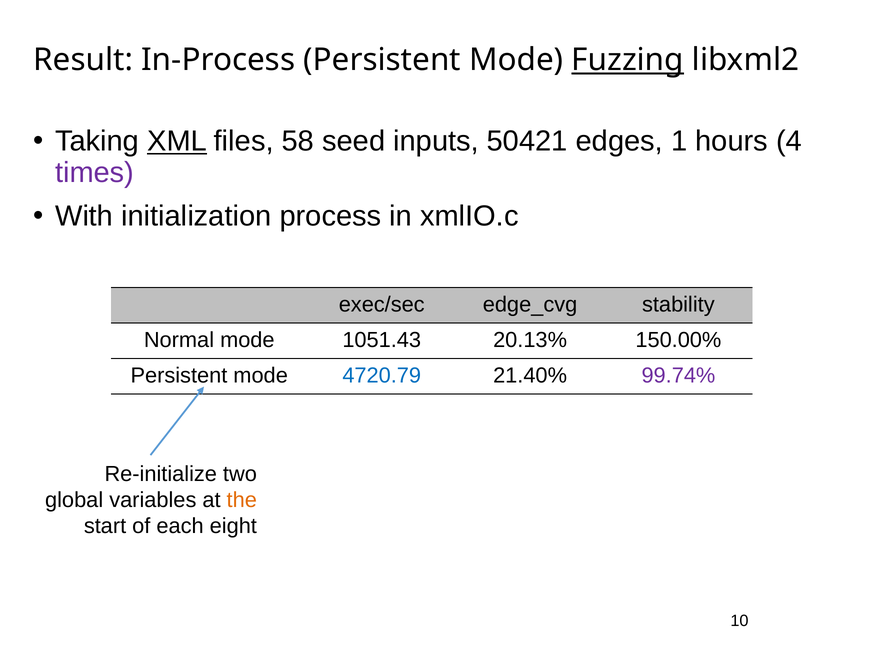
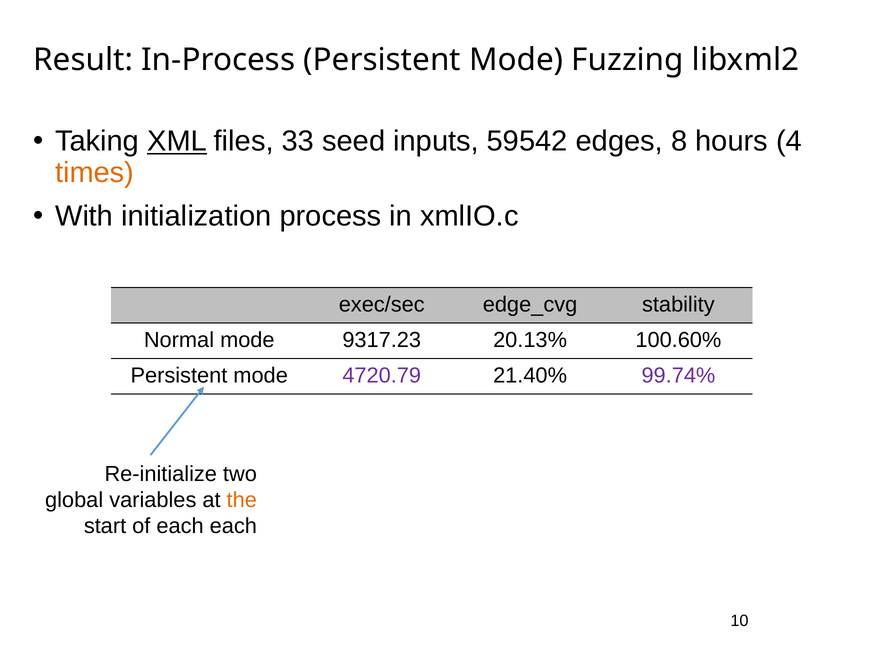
Fuzzing underline: present -> none
58: 58 -> 33
50421: 50421 -> 59542
1: 1 -> 8
times colour: purple -> orange
1051.43: 1051.43 -> 9317.23
150.00%: 150.00% -> 100.60%
4720.79 colour: blue -> purple
each eight: eight -> each
